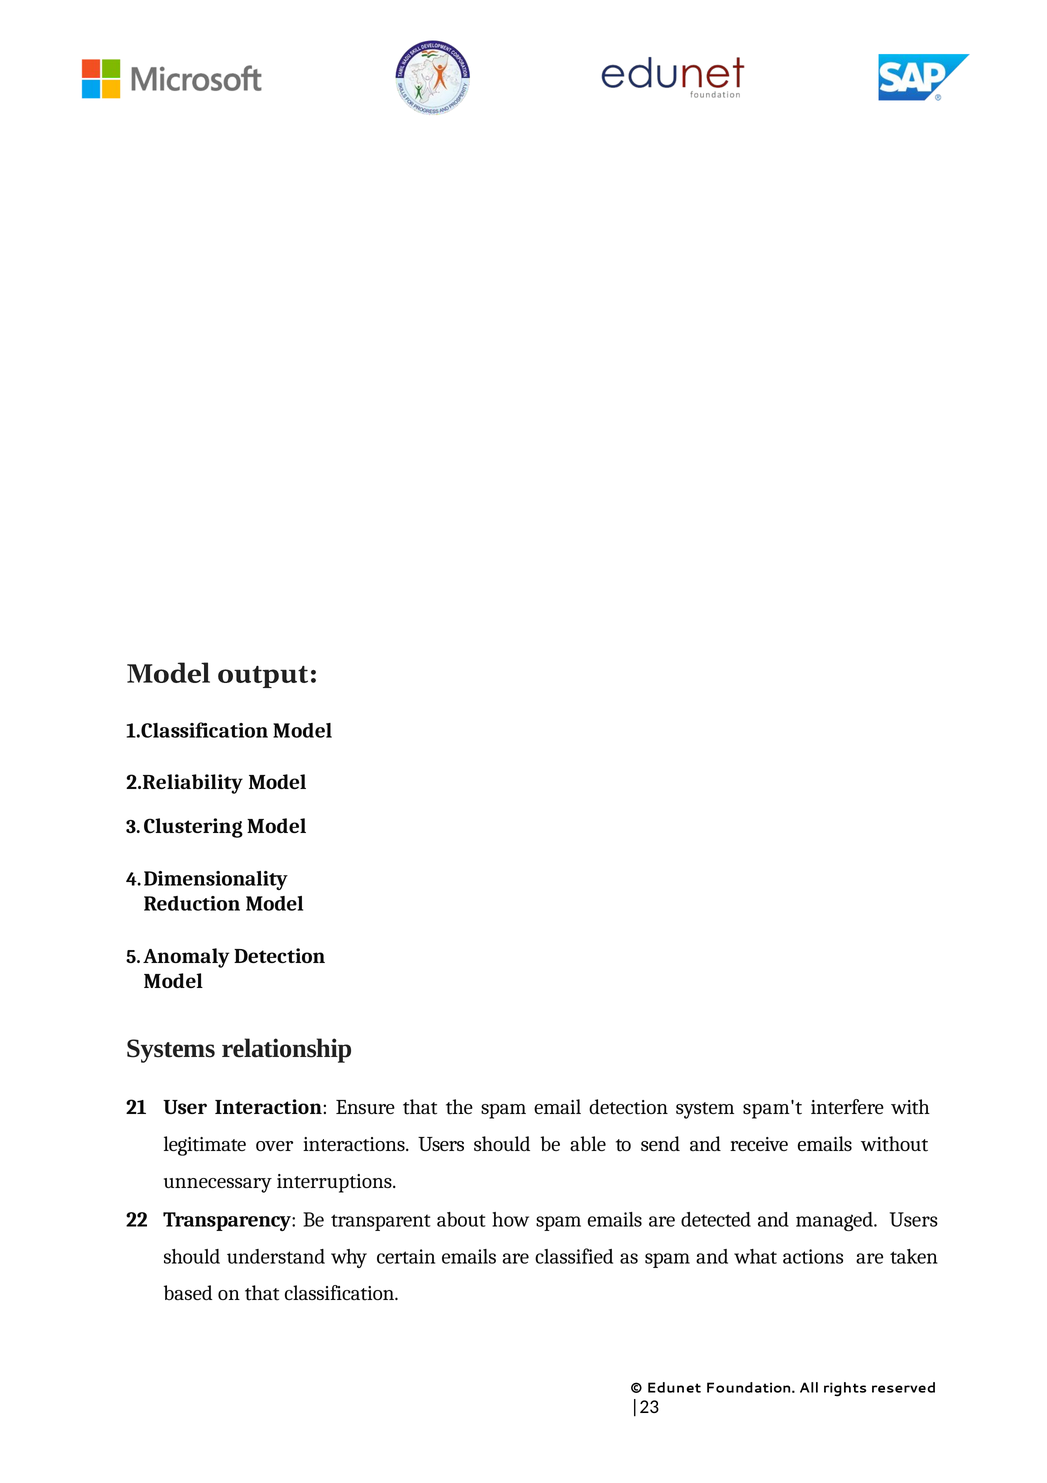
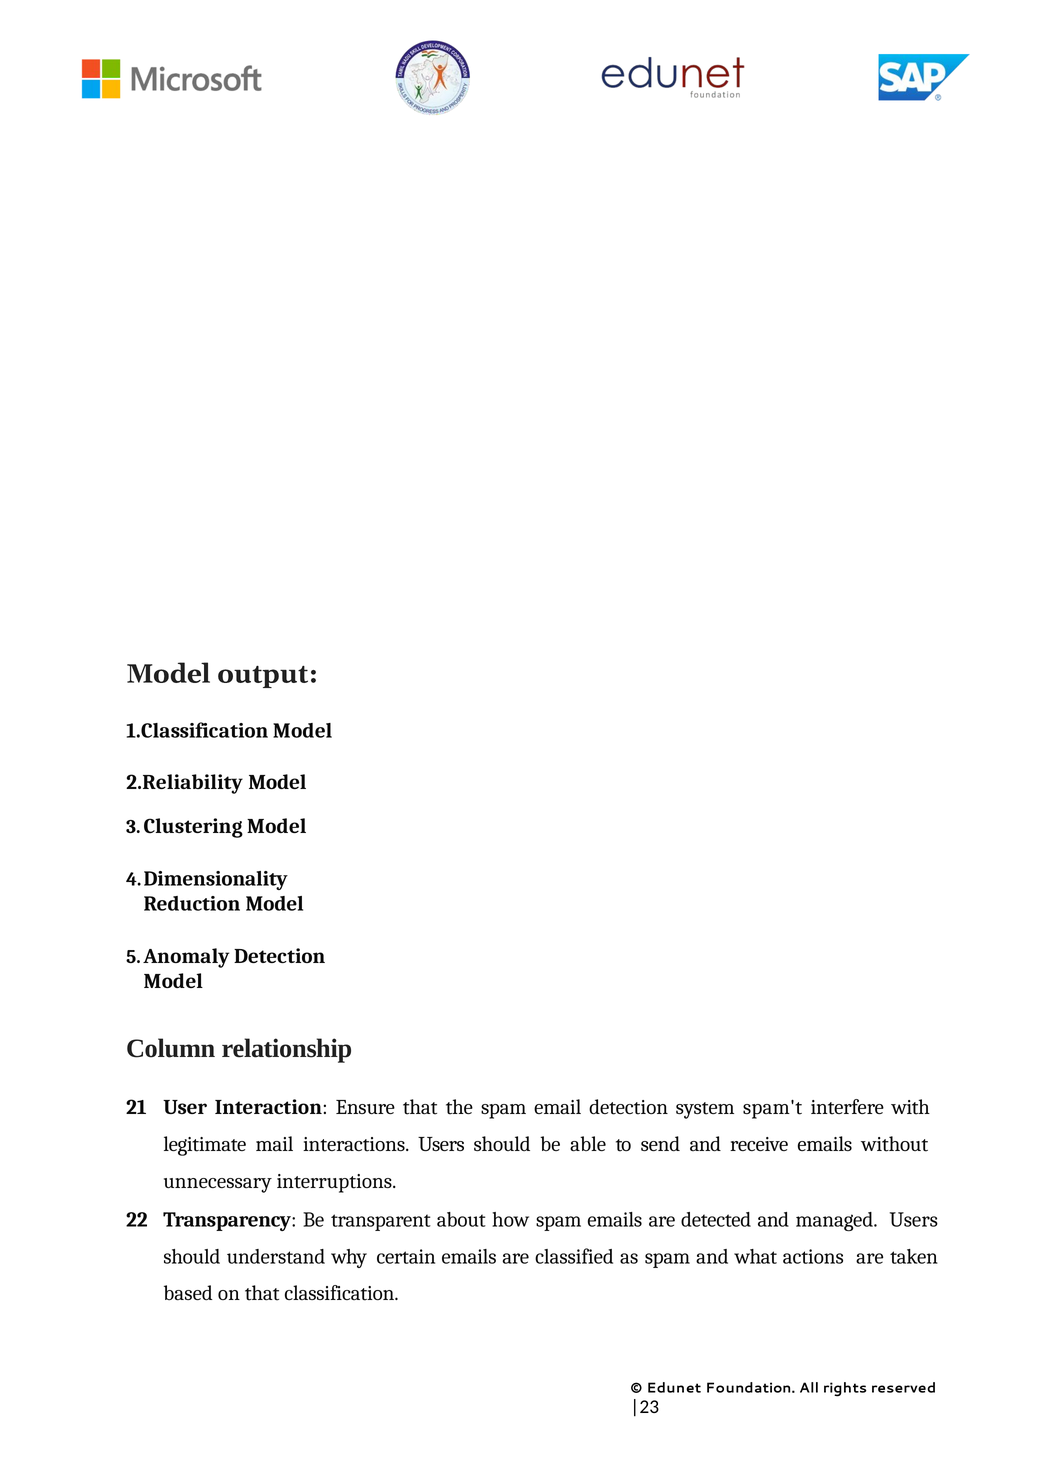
Systems: Systems -> Column
over: over -> mail
